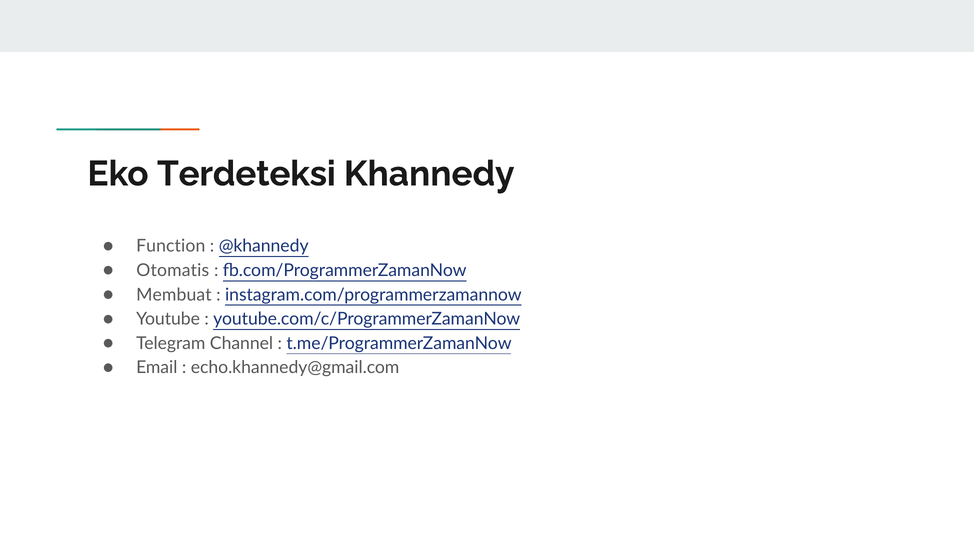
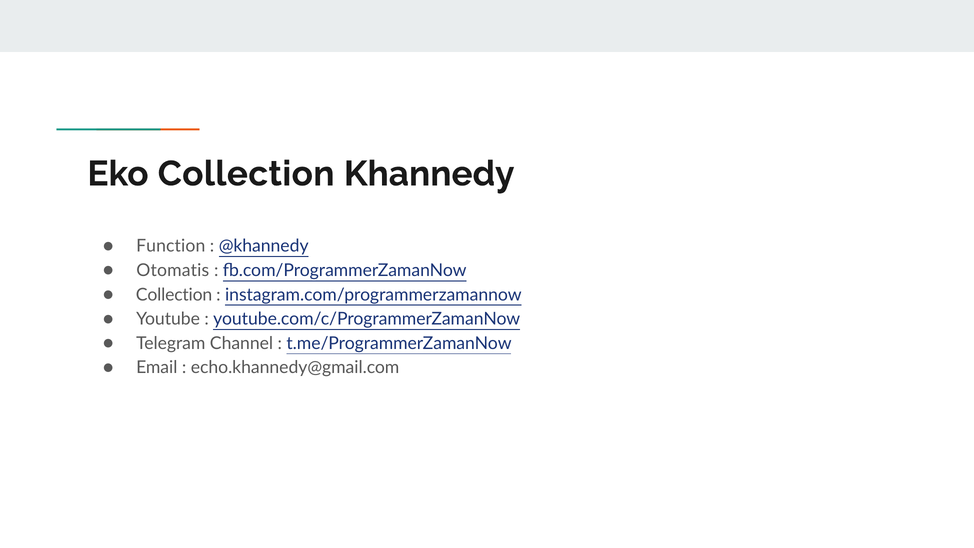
Eko Terdeteksi: Terdeteksi -> Collection
Membuat at (174, 295): Membuat -> Collection
